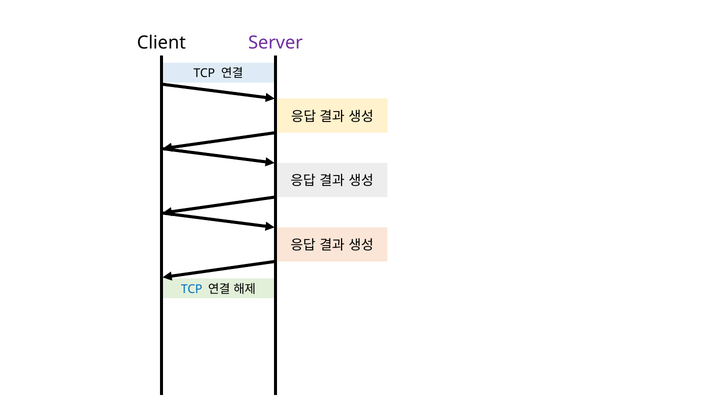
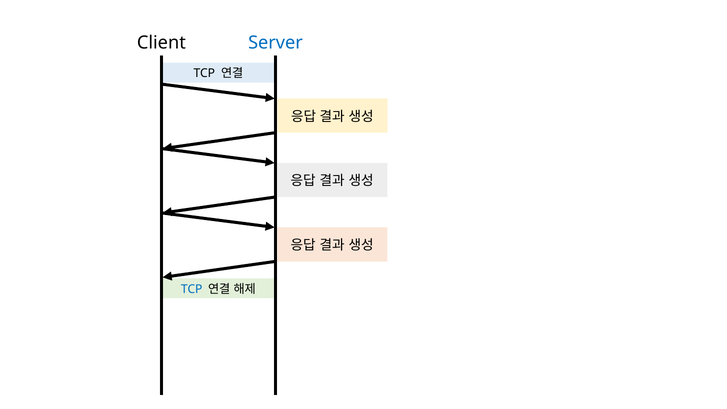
Server colour: purple -> blue
